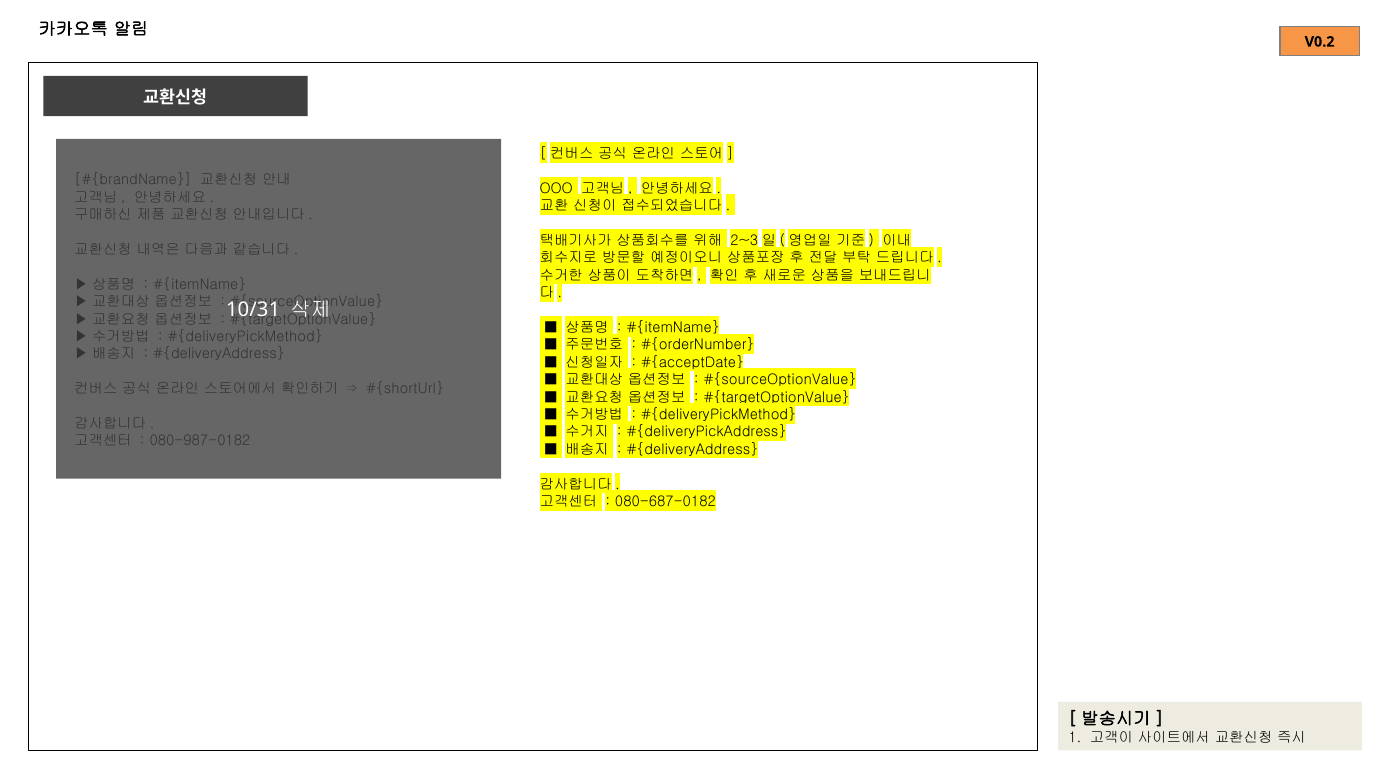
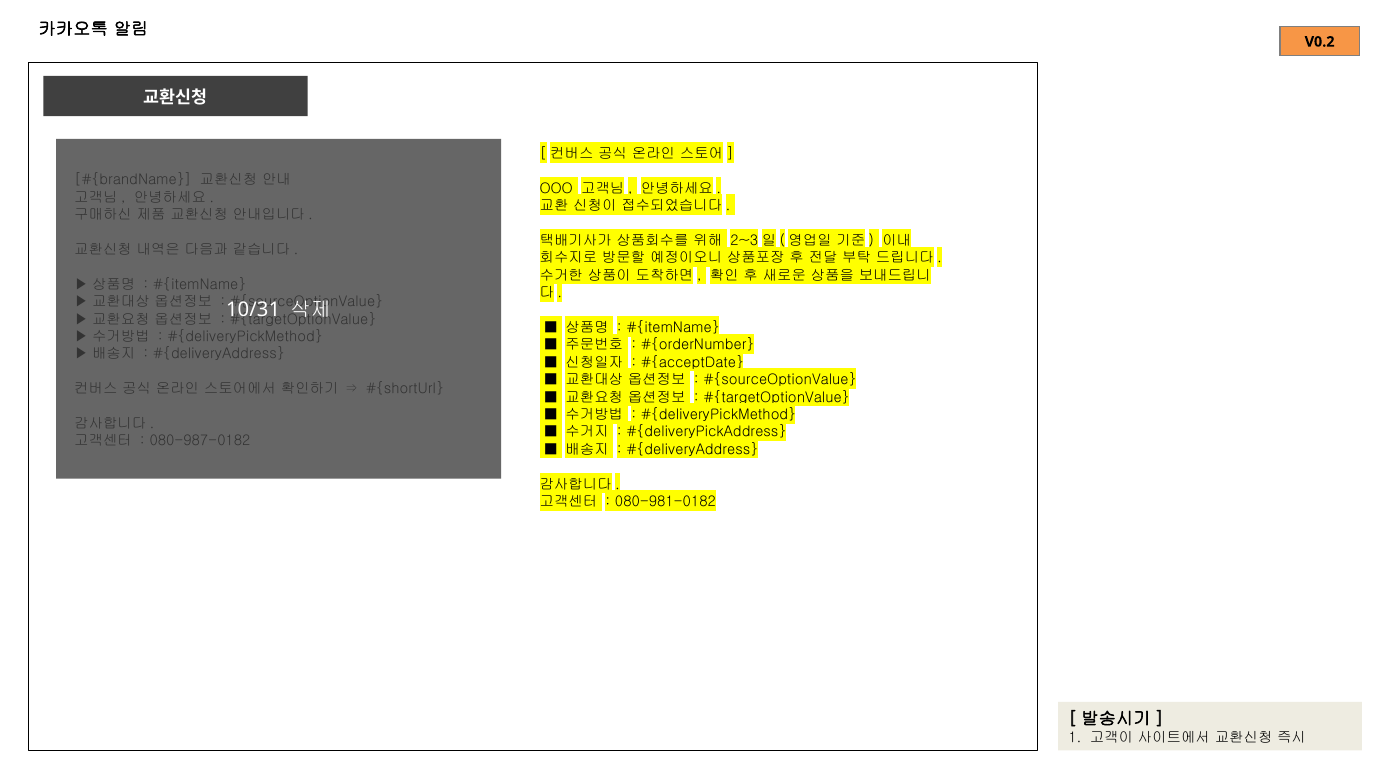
080-687-0182: 080-687-0182 -> 080-981-0182
